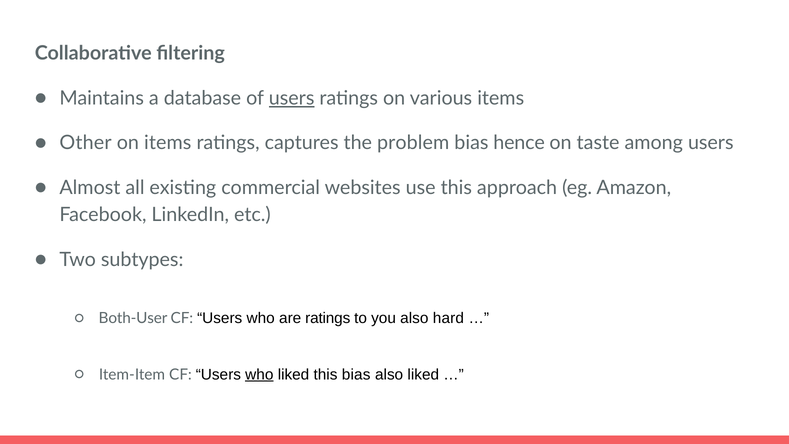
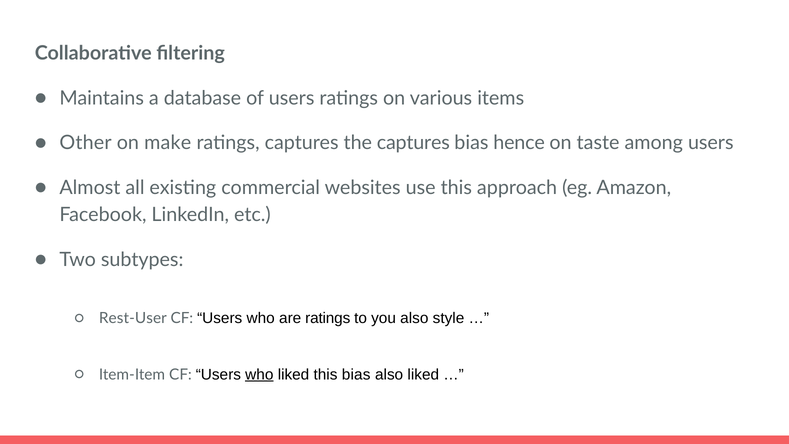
users at (292, 98) underline: present -> none
on items: items -> make
the problem: problem -> captures
Both-User: Both-User -> Rest-User
hard: hard -> style
